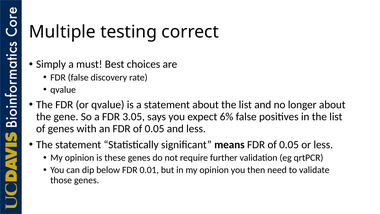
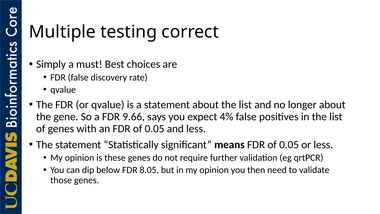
3.05: 3.05 -> 9.66
6%: 6% -> 4%
0.01: 0.01 -> 8.05
